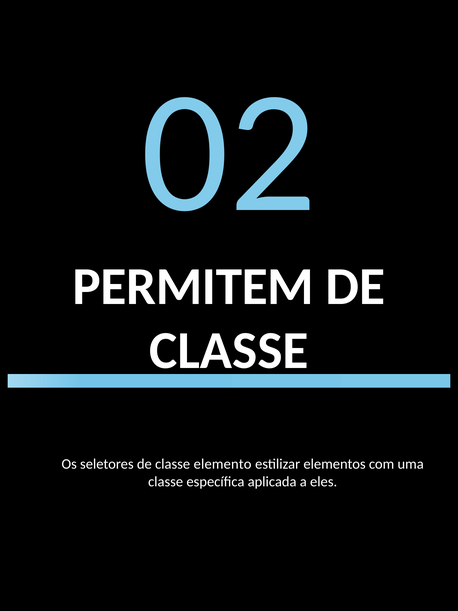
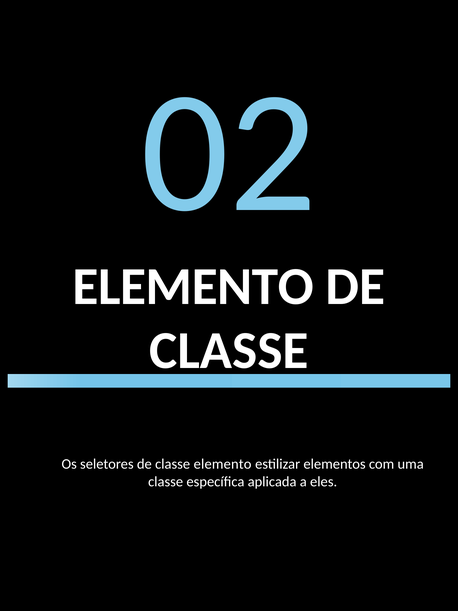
PERMITEM at (193, 287): PERMITEM -> ELEMENTO
